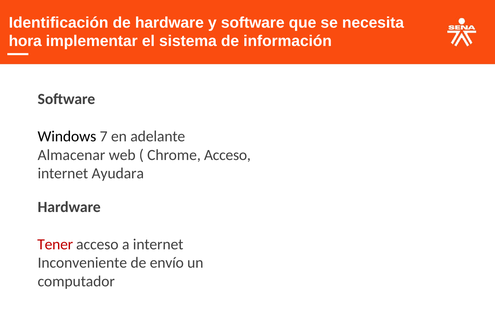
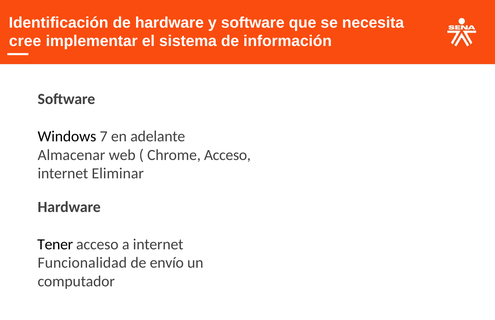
hora: hora -> cree
Ayudara: Ayudara -> Eliminar
Tener colour: red -> black
Inconveniente: Inconveniente -> Funcionalidad
